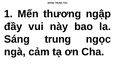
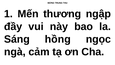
Sáng trung: trung -> hồng
